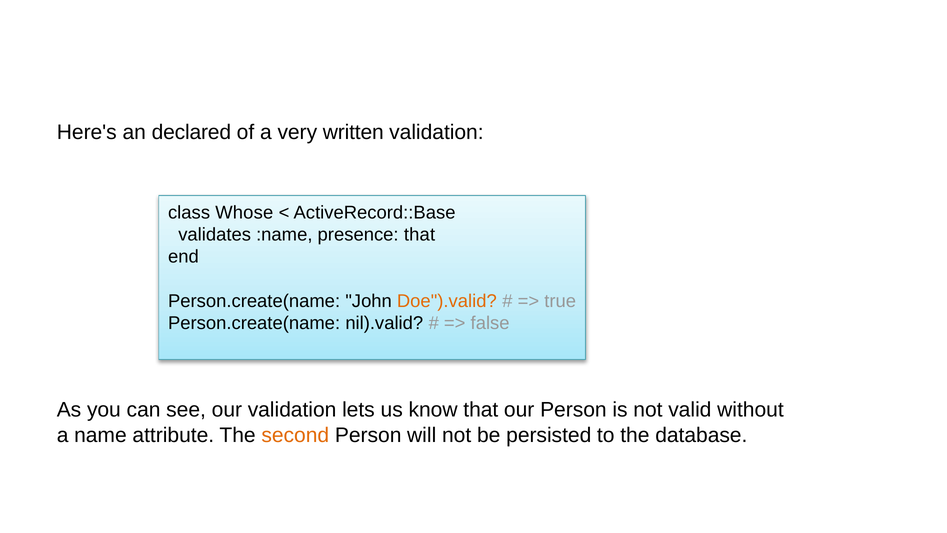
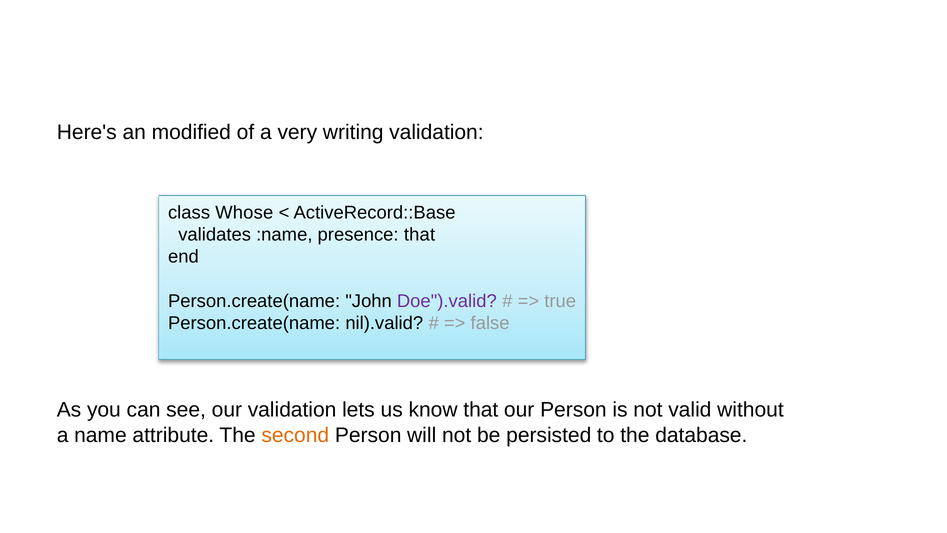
declared: declared -> modified
written: written -> writing
Doe").valid colour: orange -> purple
